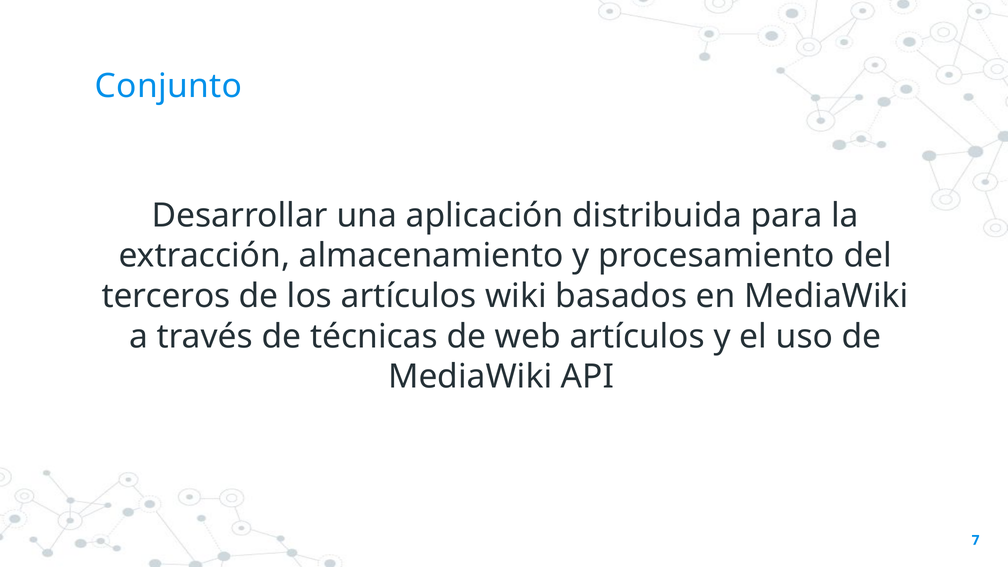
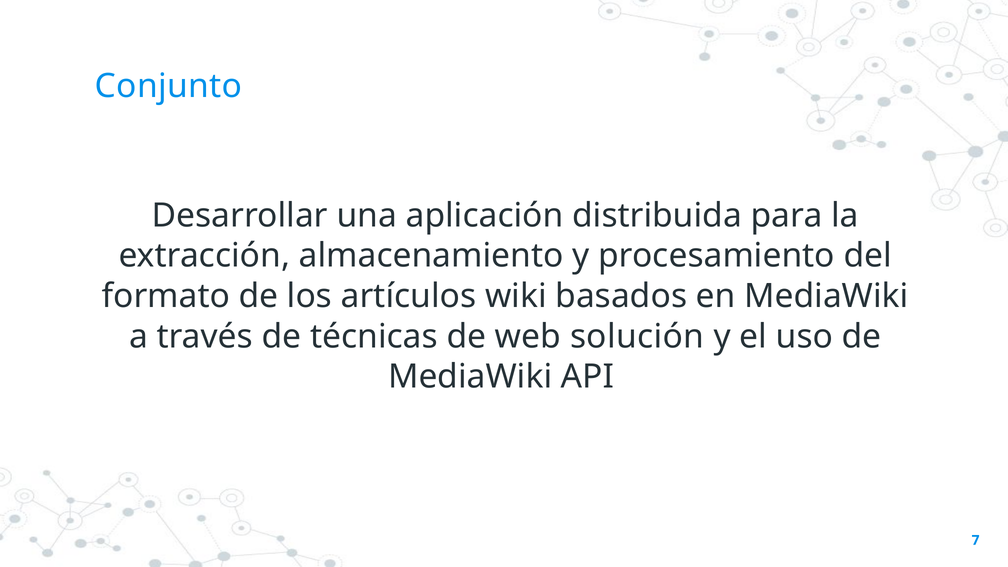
terceros: terceros -> formato
web artículos: artículos -> solución
